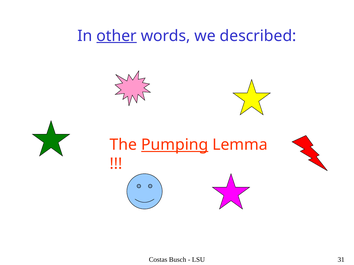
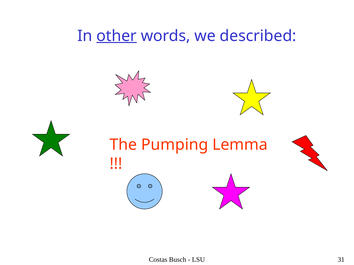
Pumping underline: present -> none
